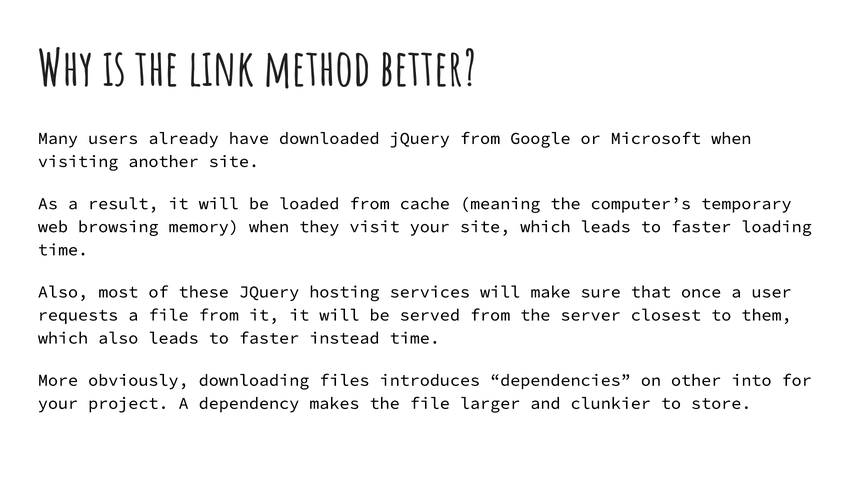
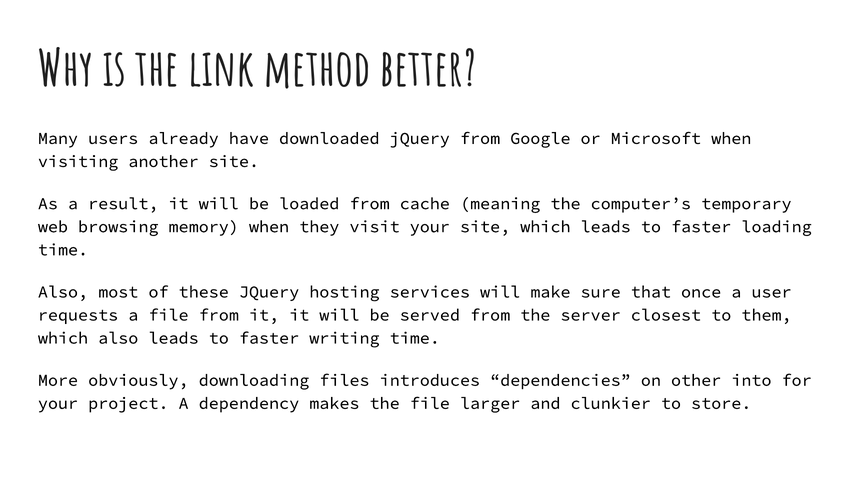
instead: instead -> writing
